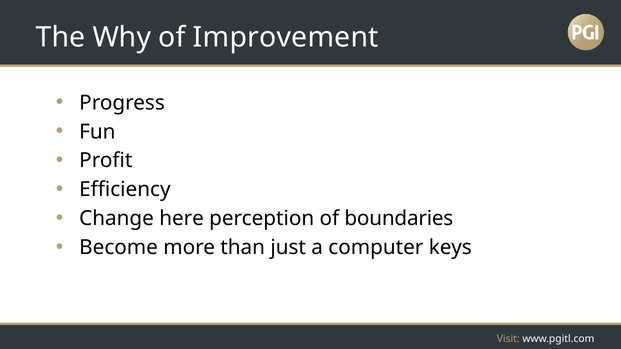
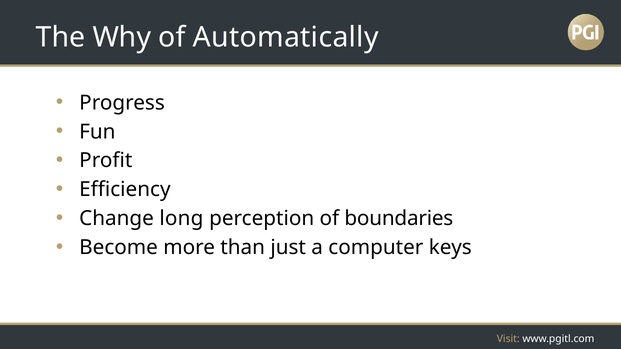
Improvement: Improvement -> Automatically
here: here -> long
